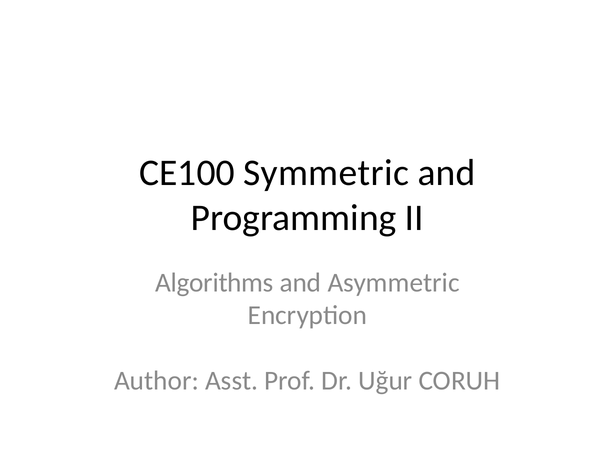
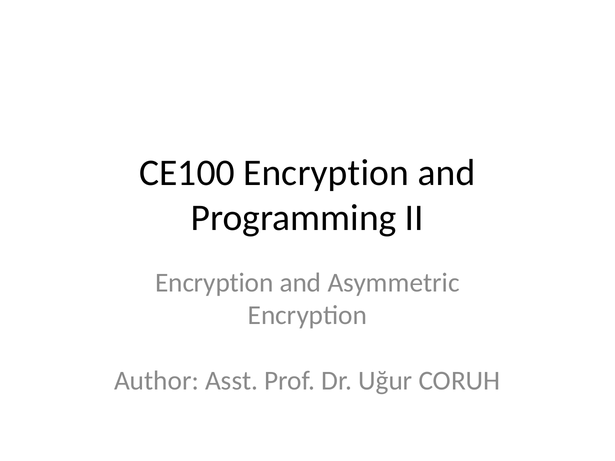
CE100 Symmetric: Symmetric -> Encryption
Algorithms at (214, 283): Algorithms -> Encryption
